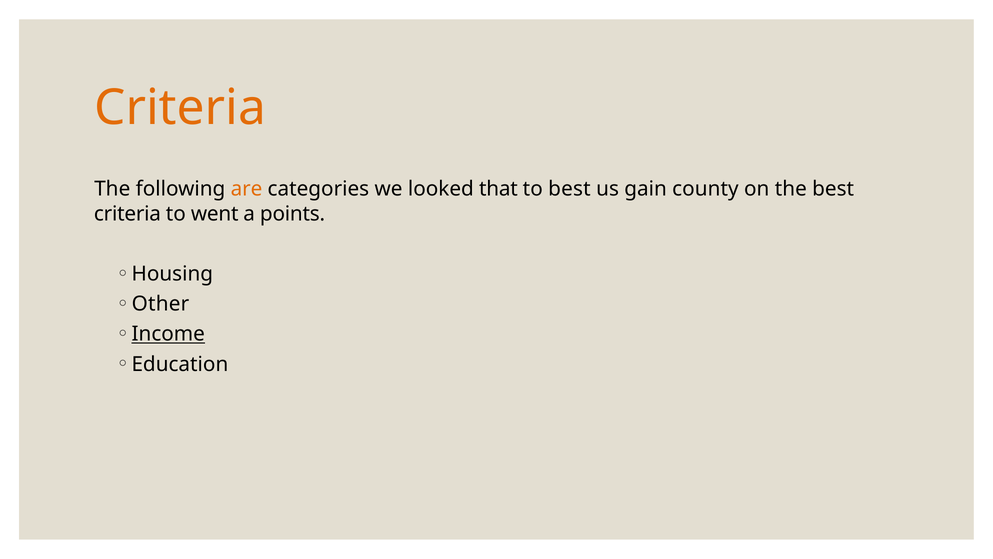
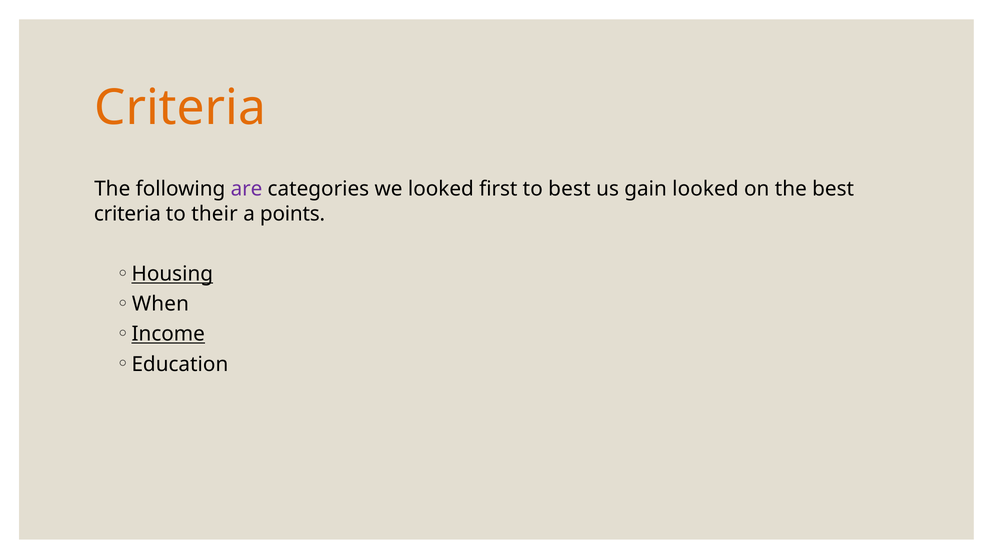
are colour: orange -> purple
that: that -> first
gain county: county -> looked
went: went -> their
Housing underline: none -> present
Other: Other -> When
